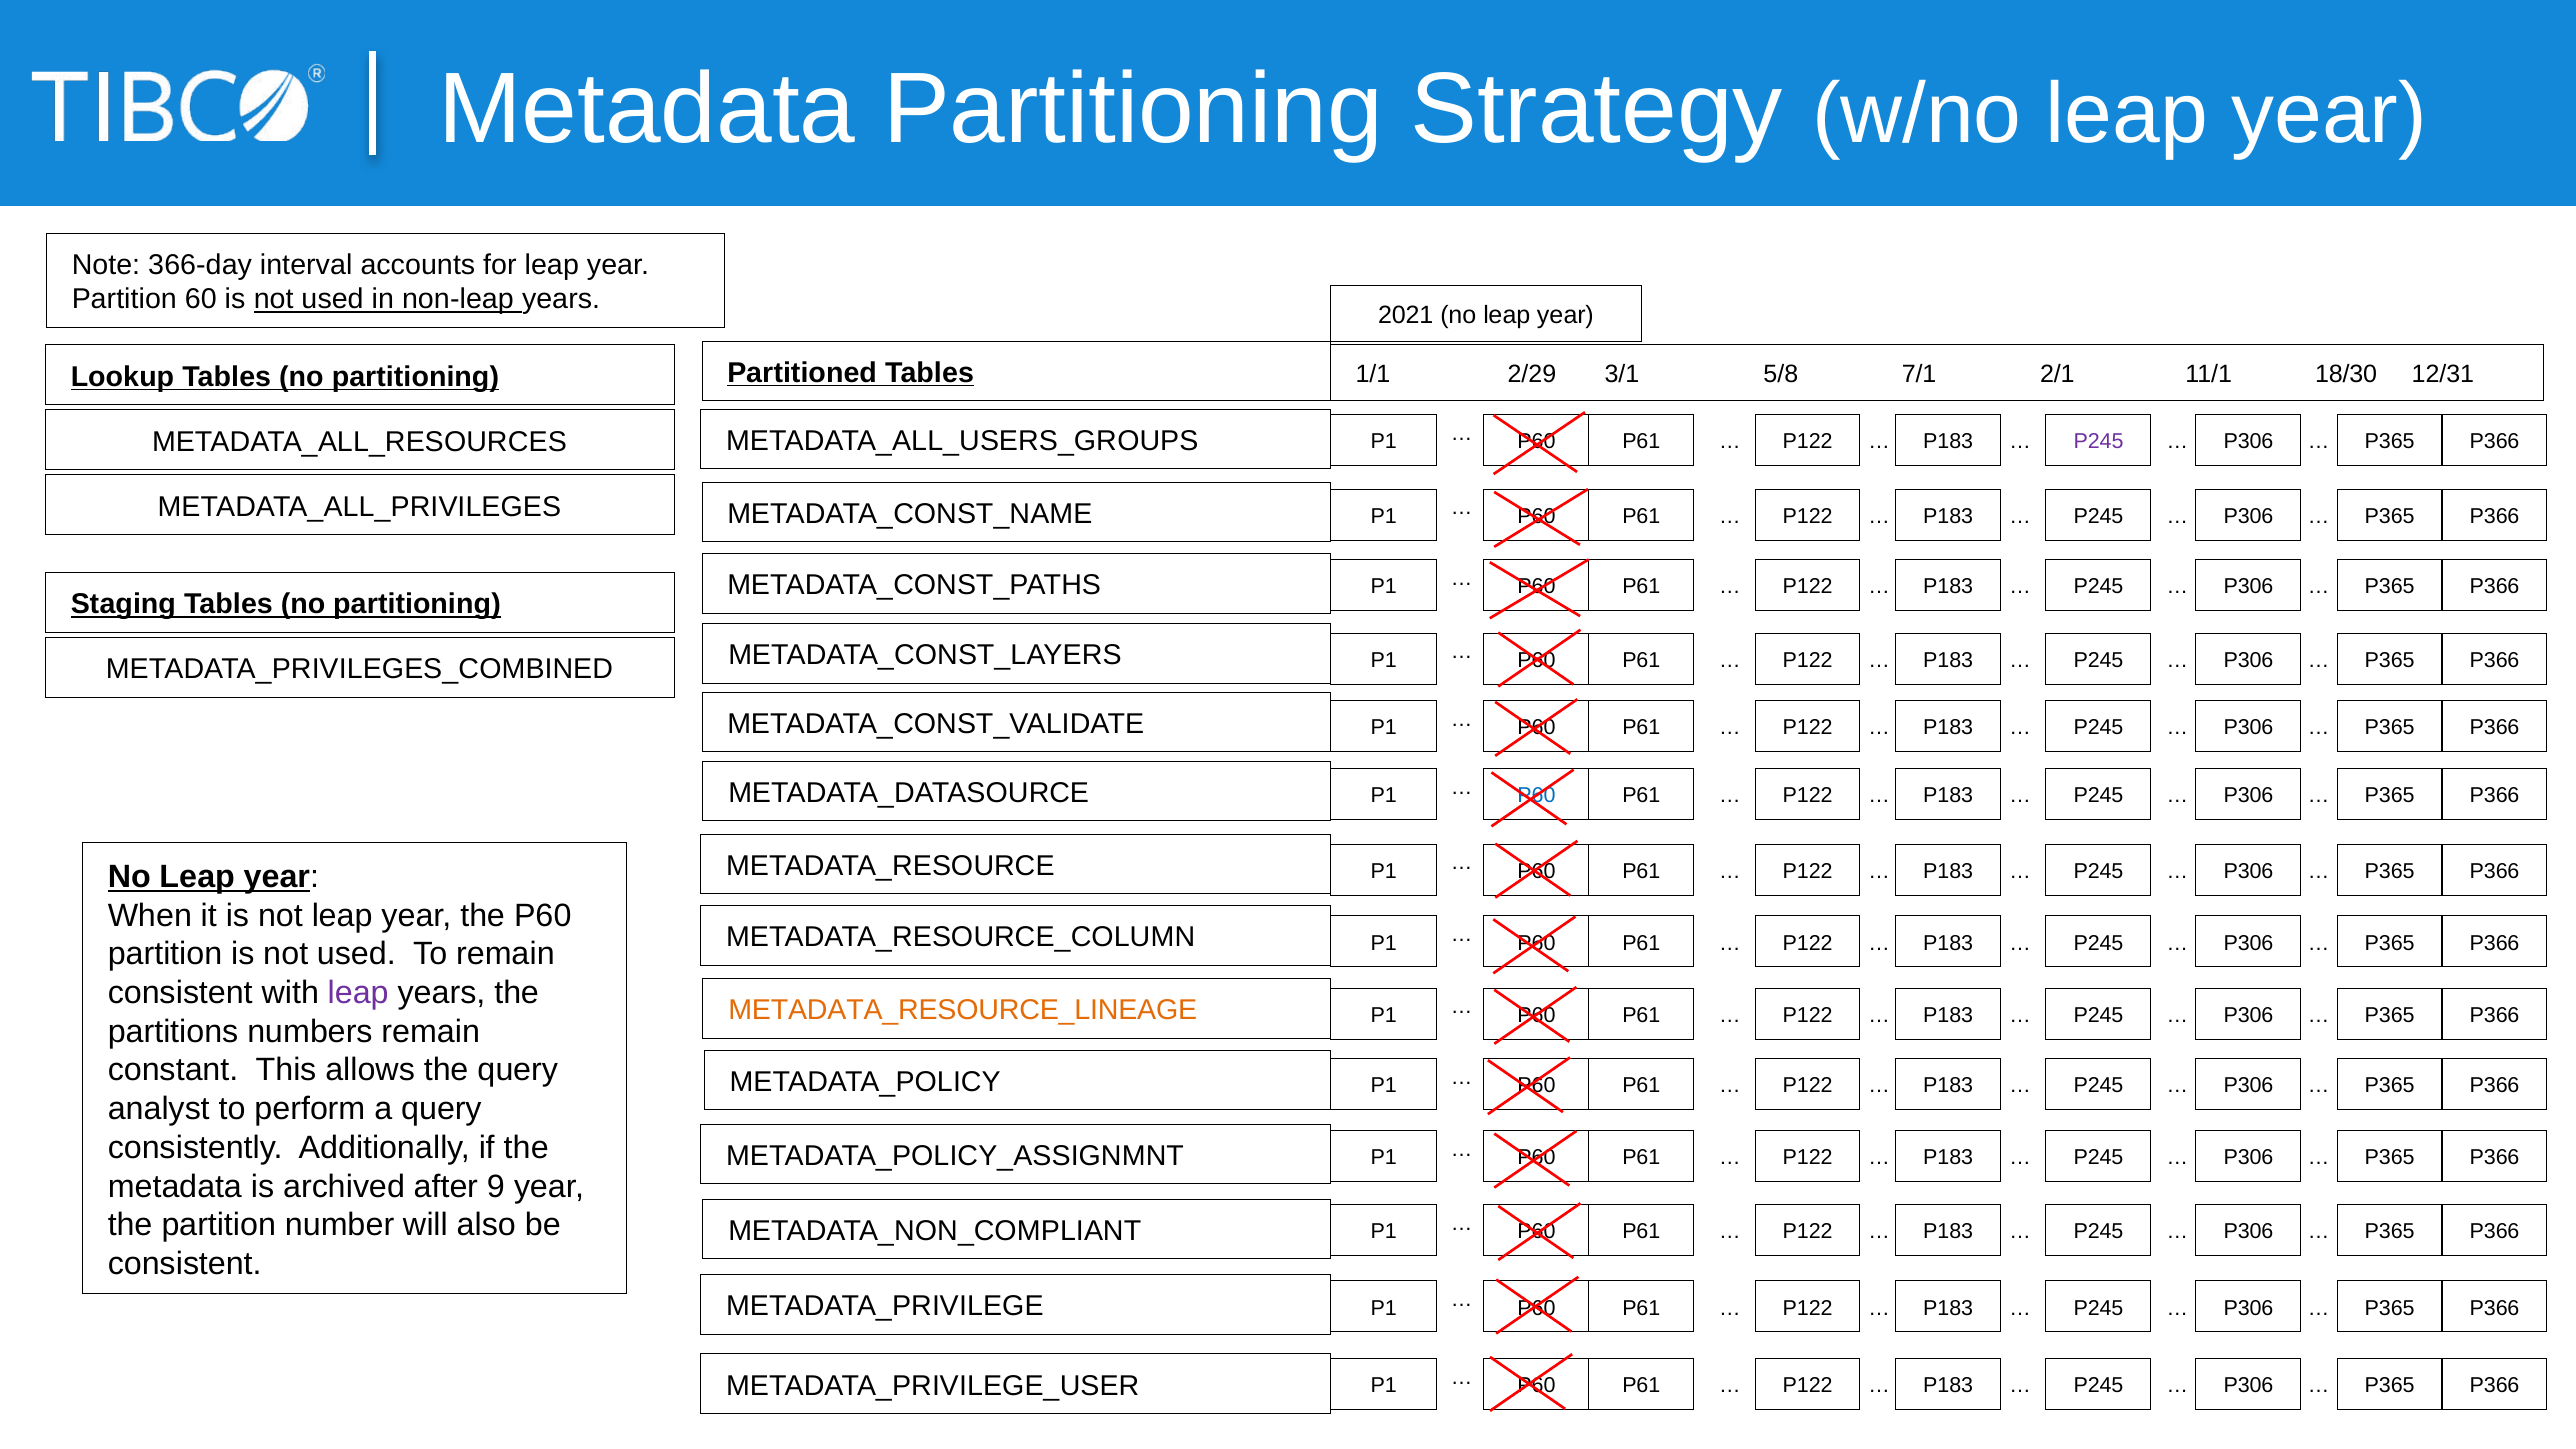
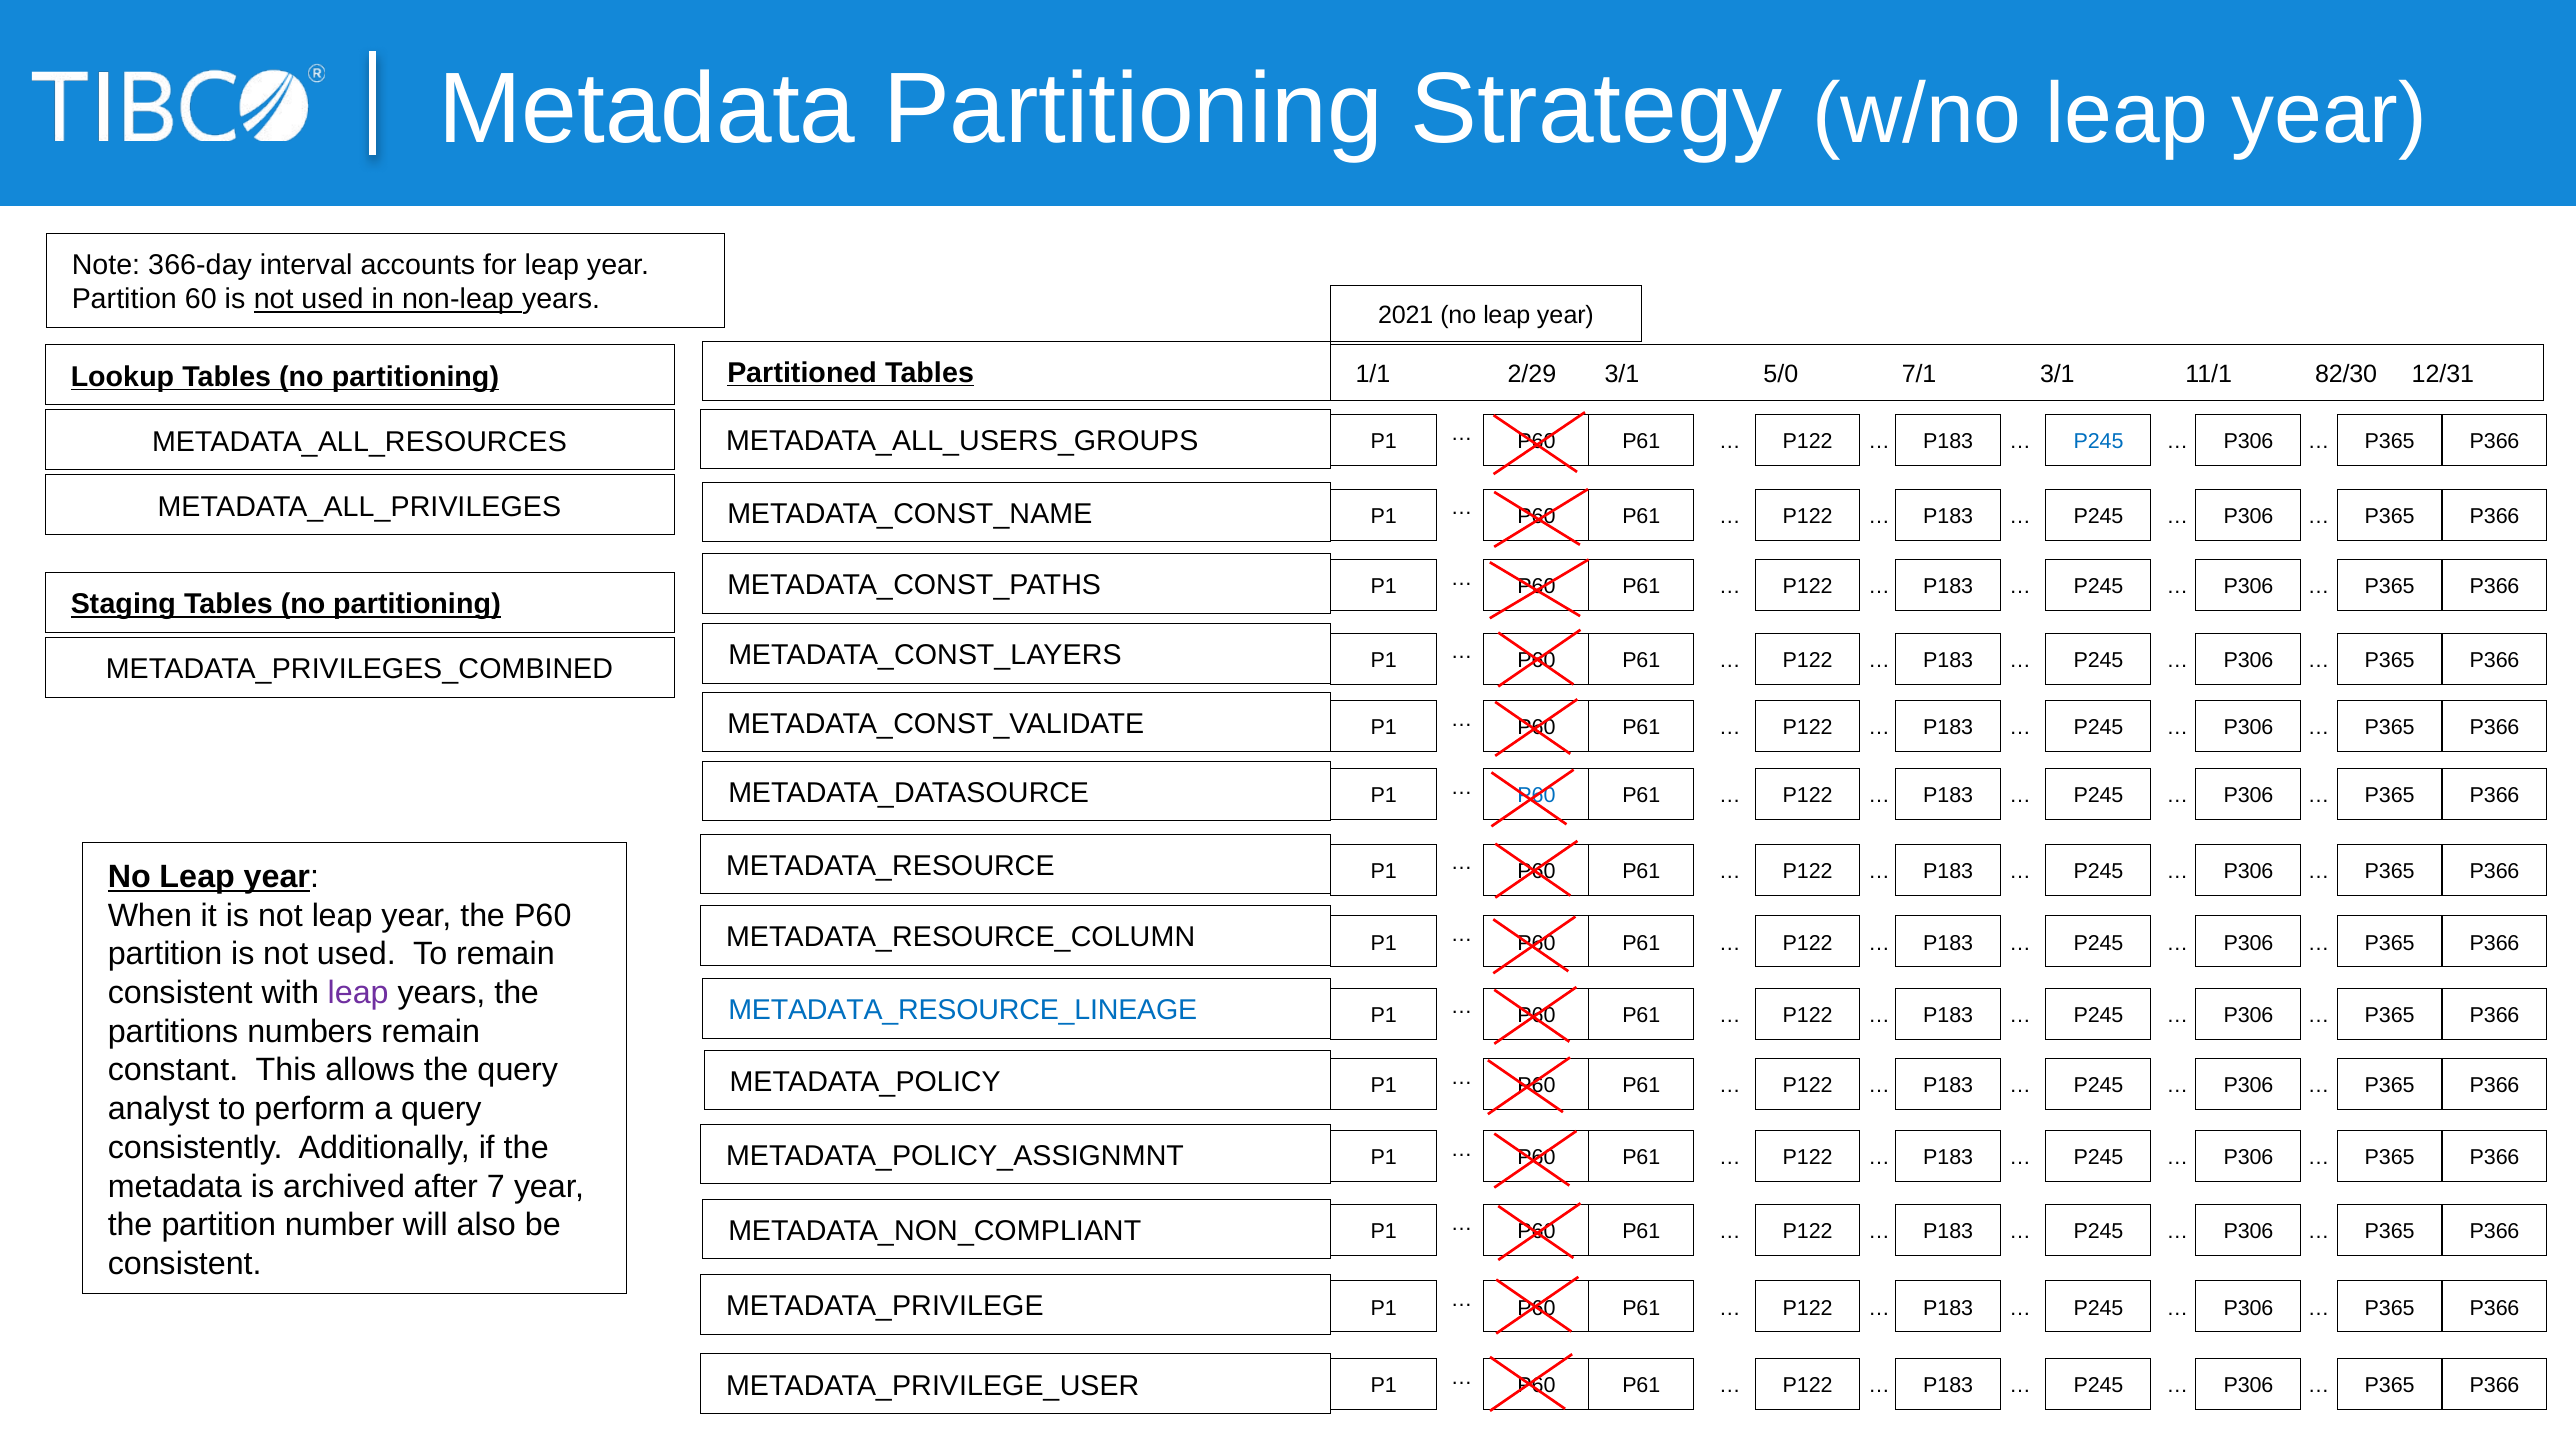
5/8: 5/8 -> 5/0
7/1 2/1: 2/1 -> 3/1
18/30: 18/30 -> 82/30
P245 at (2099, 442) colour: purple -> blue
METADATA_RESOURCE_LINEAGE colour: orange -> blue
9: 9 -> 7
